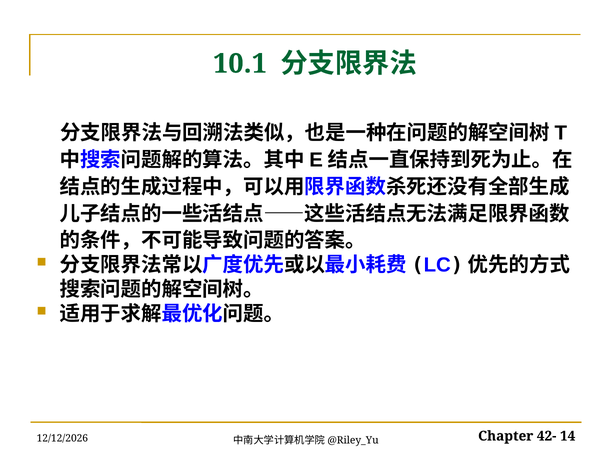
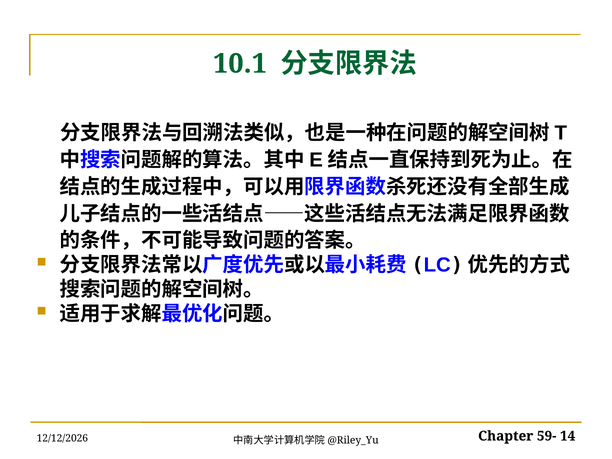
42-: 42- -> 59-
